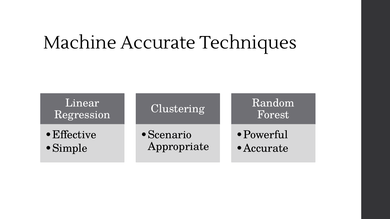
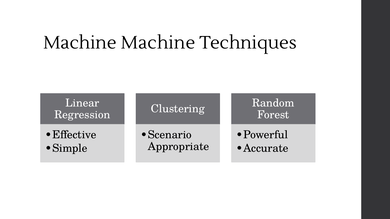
Machine Accurate: Accurate -> Machine
